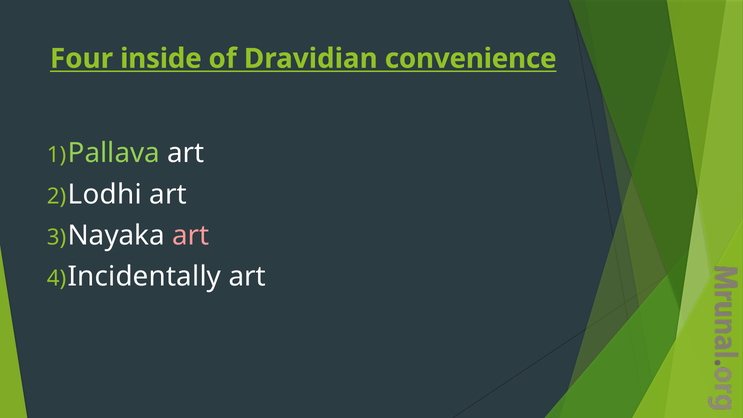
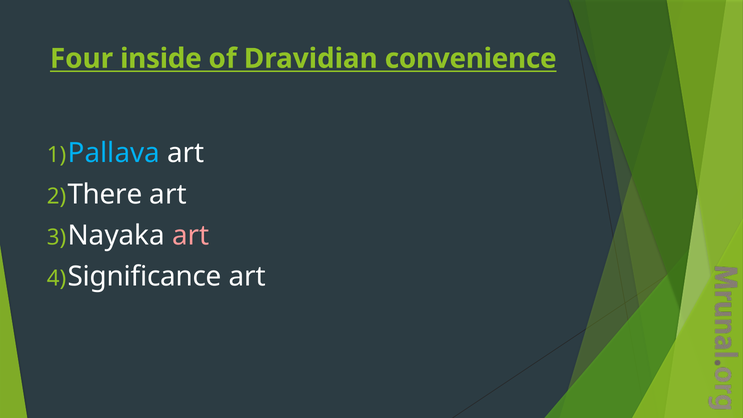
Pallava colour: light green -> light blue
Lodhi: Lodhi -> There
Incidentally: Incidentally -> Significance
